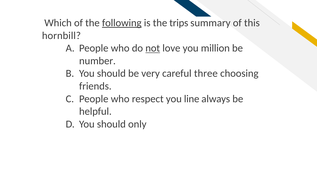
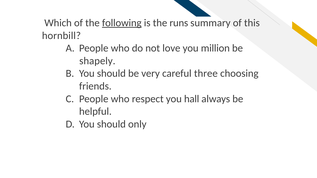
trips: trips -> runs
not underline: present -> none
number: number -> shapely
line: line -> hall
